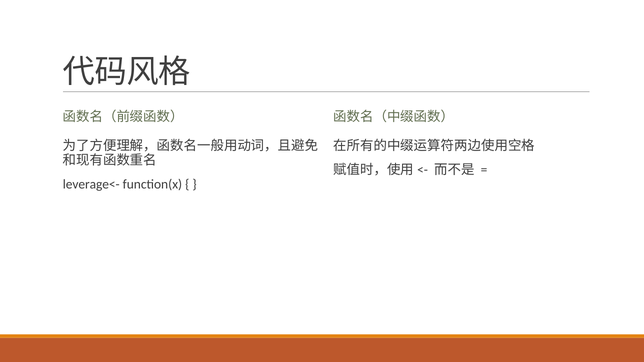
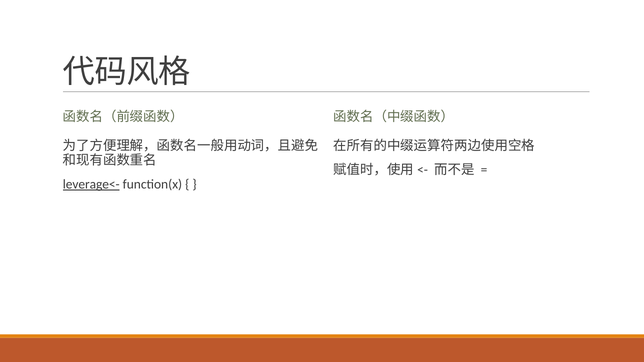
leverage<- underline: none -> present
